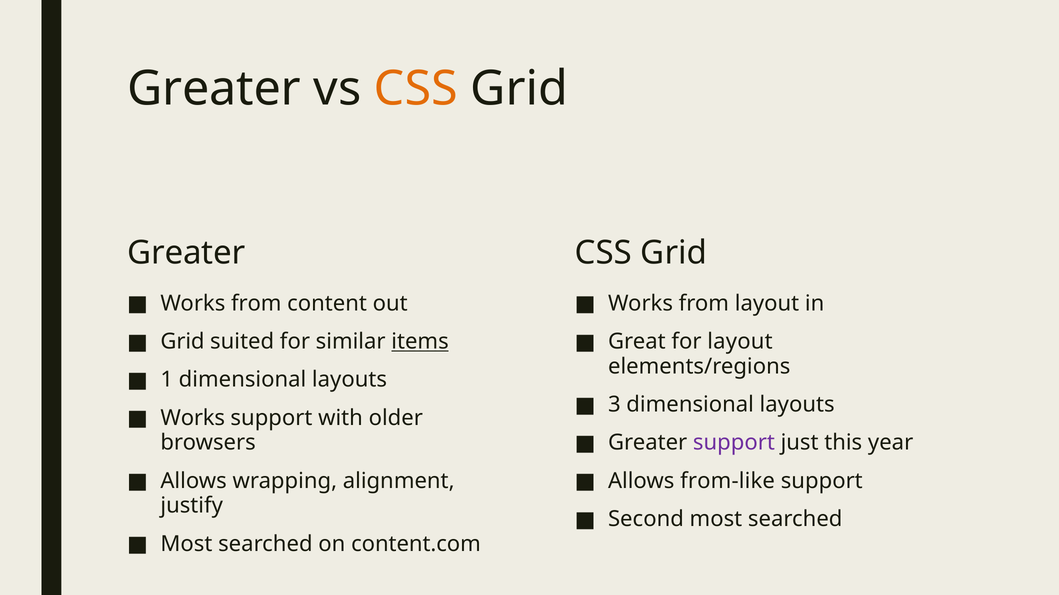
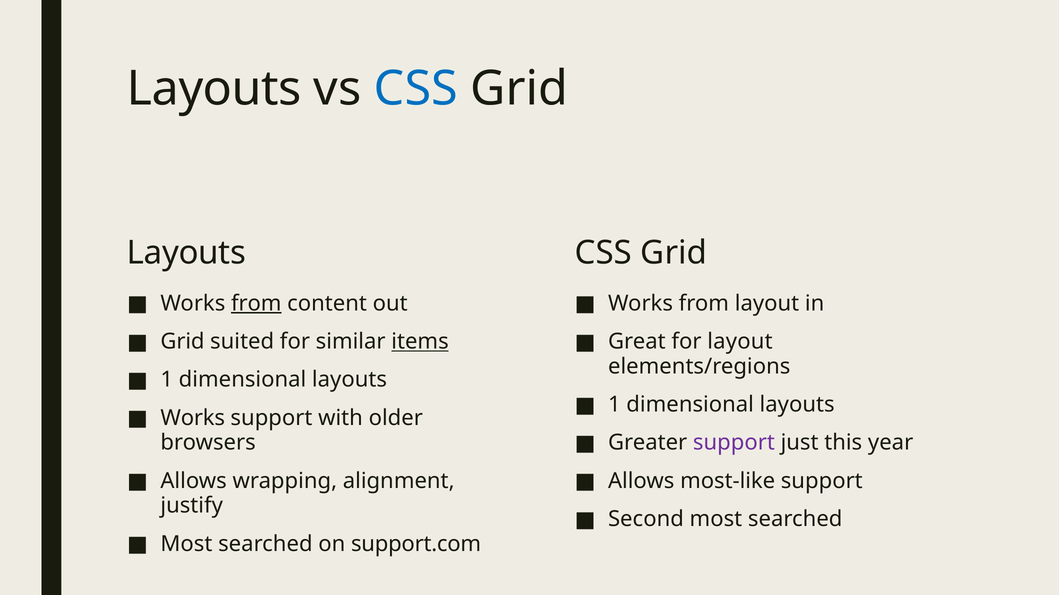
Greater at (214, 89): Greater -> Layouts
CSS at (416, 89) colour: orange -> blue
Greater at (186, 253): Greater -> Layouts
from at (256, 304) underline: none -> present
3 at (614, 405): 3 -> 1
from-like: from-like -> most-like
content.com: content.com -> support.com
